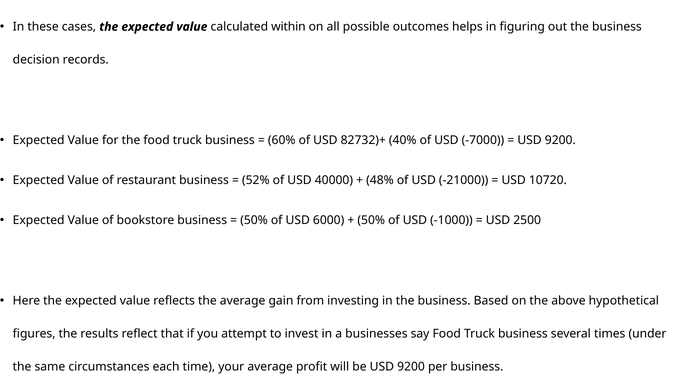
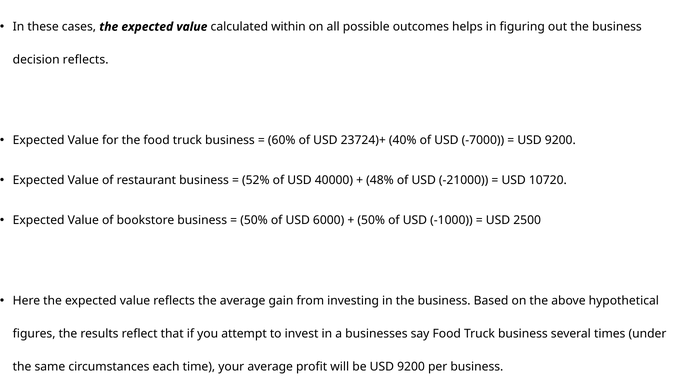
decision records: records -> reflects
82732)+: 82732)+ -> 23724)+
